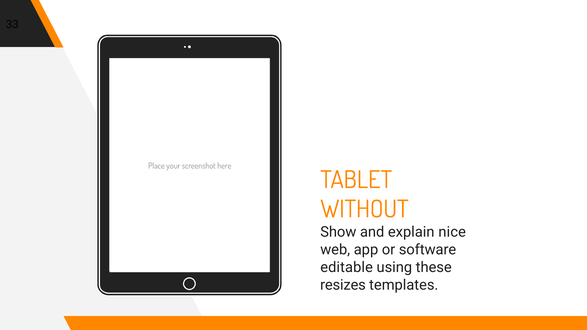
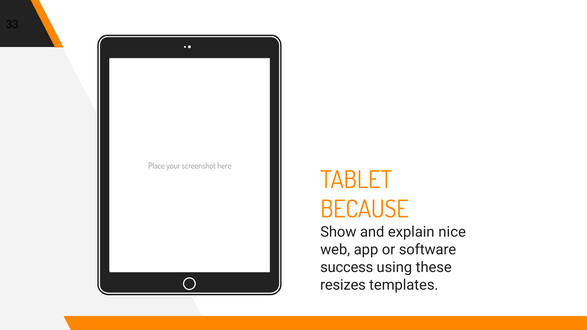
WITHOUT: WITHOUT -> BECAUSE
editable: editable -> success
